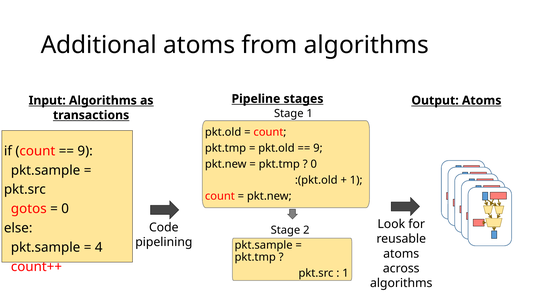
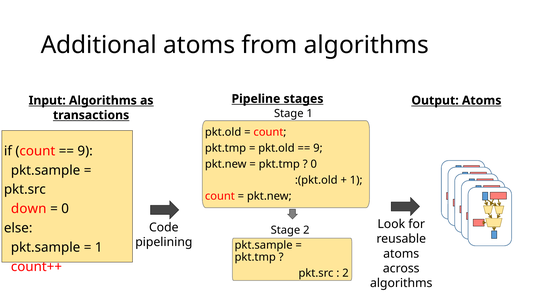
gotos: gotos -> down
4 at (99, 247): 4 -> 1
1 at (345, 273): 1 -> 2
